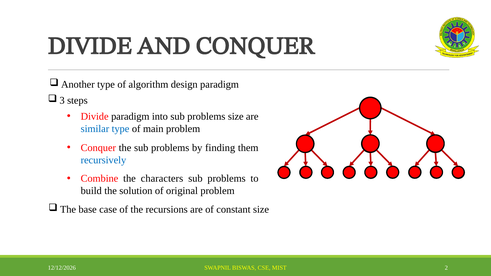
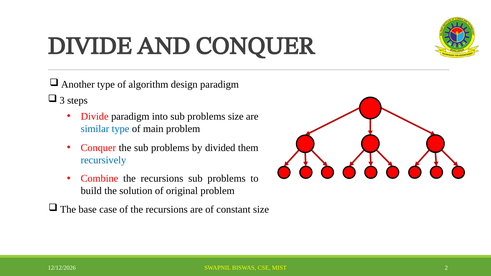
finding: finding -> divided
Combine the characters: characters -> recursions
